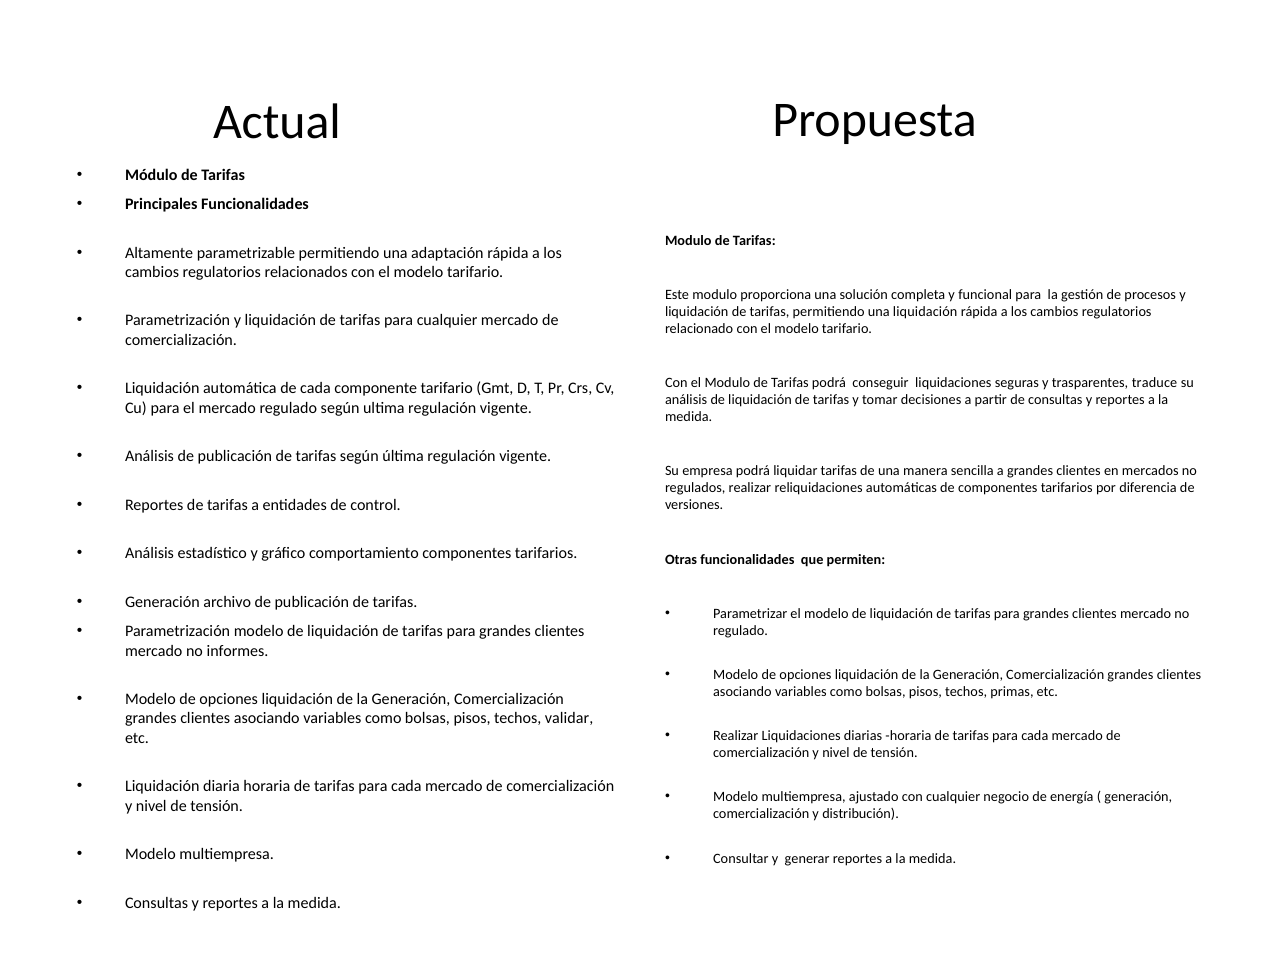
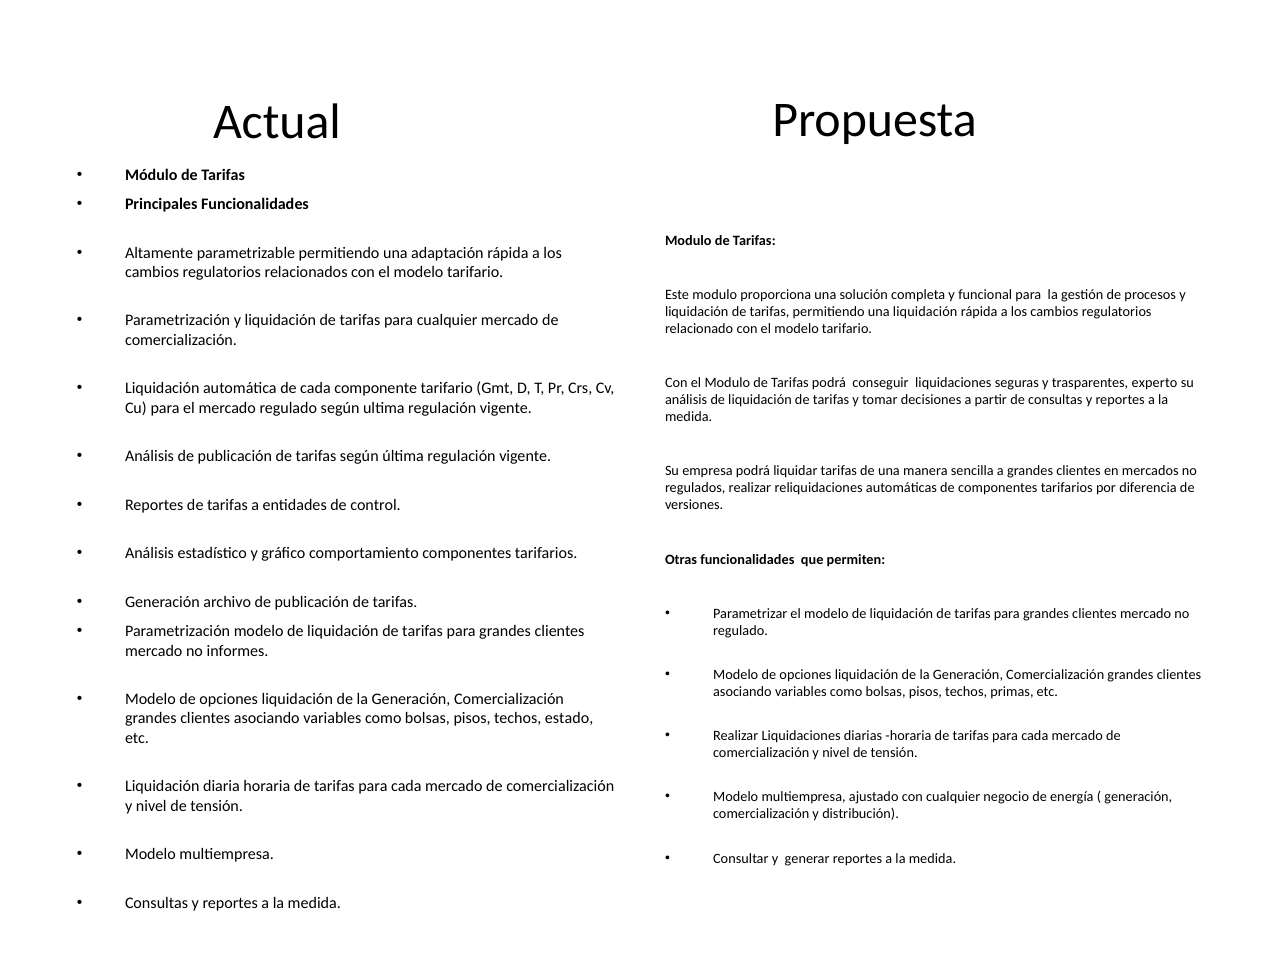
traduce: traduce -> experto
validar: validar -> estado
